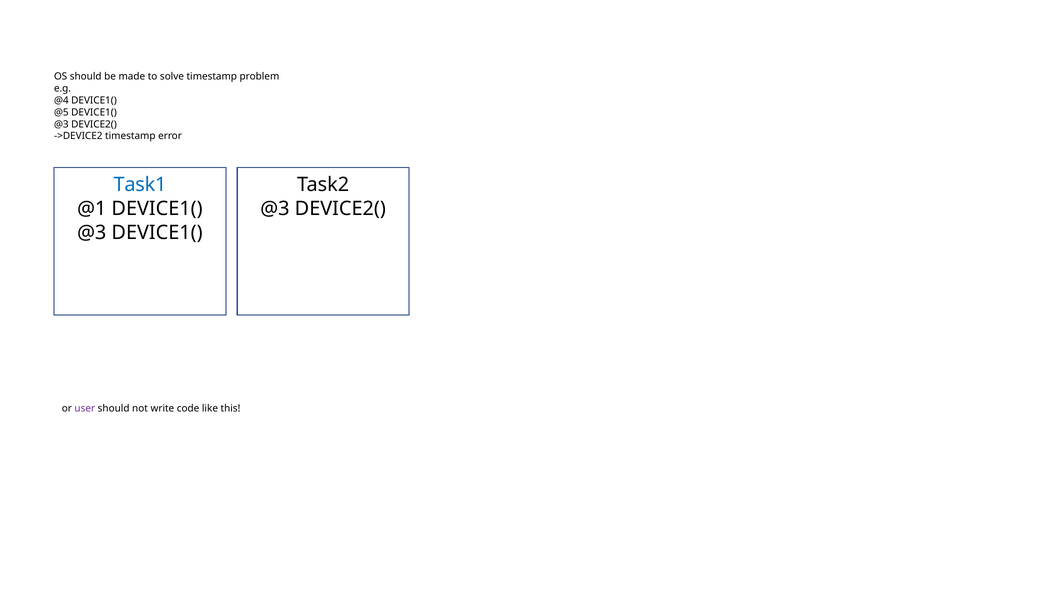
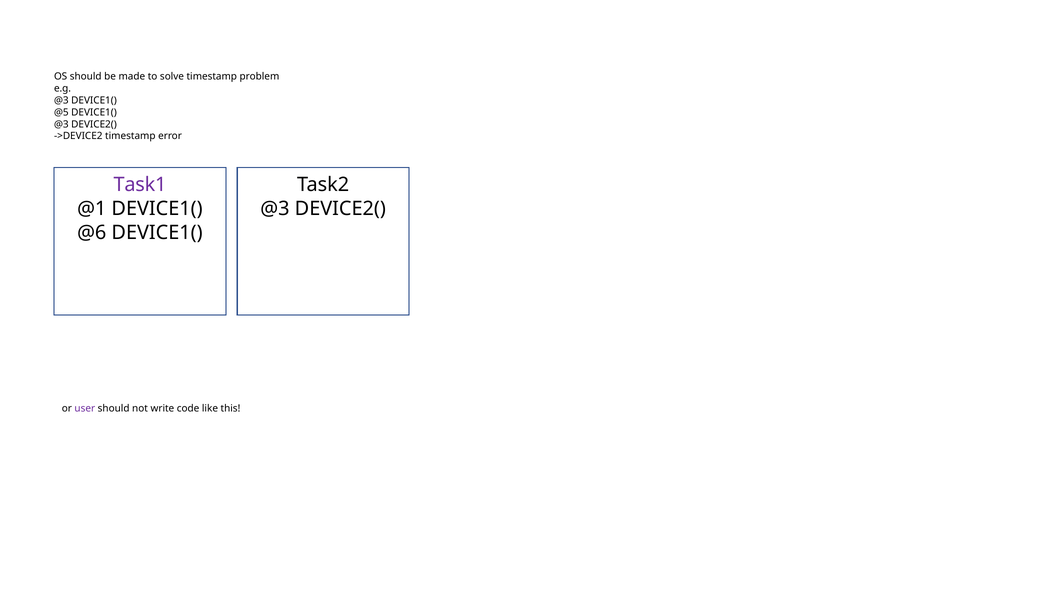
@4 at (61, 100): @4 -> @3
Task1 colour: blue -> purple
@3 at (92, 232): @3 -> @6
